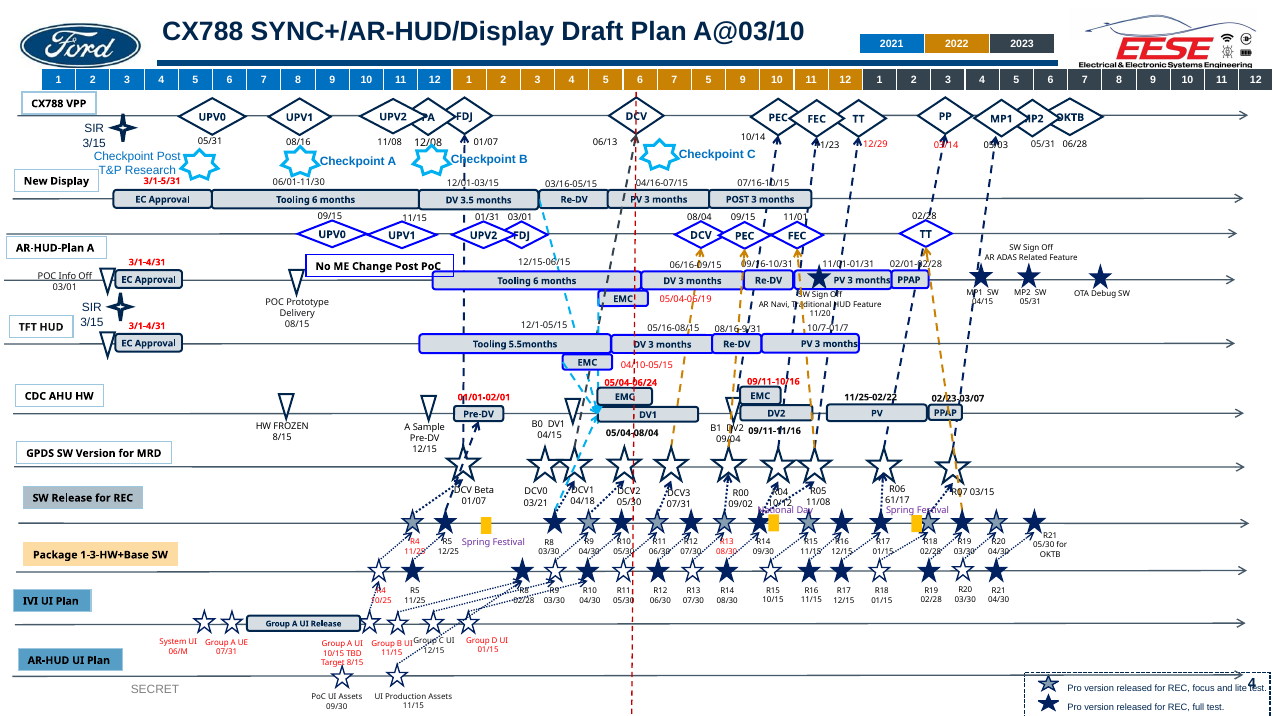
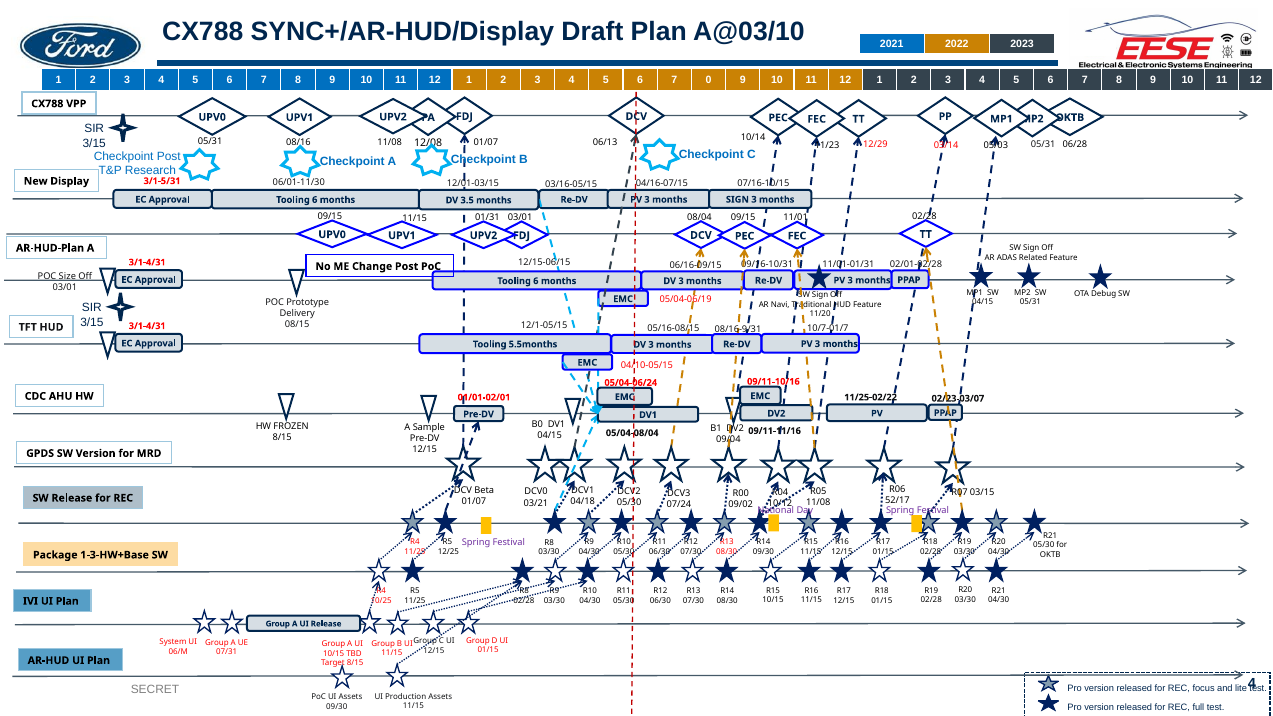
7 5: 5 -> 0
POST at (738, 200): POST -> SIGN
Info: Info -> Size
61/17: 61/17 -> 52/17
07/31 at (679, 505): 07/31 -> 07/24
